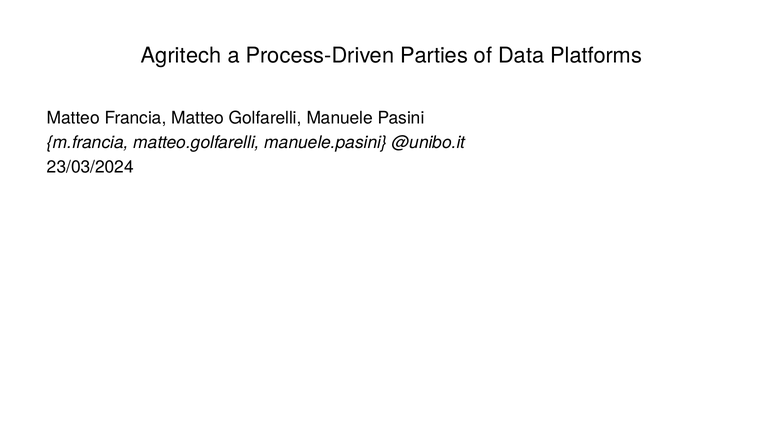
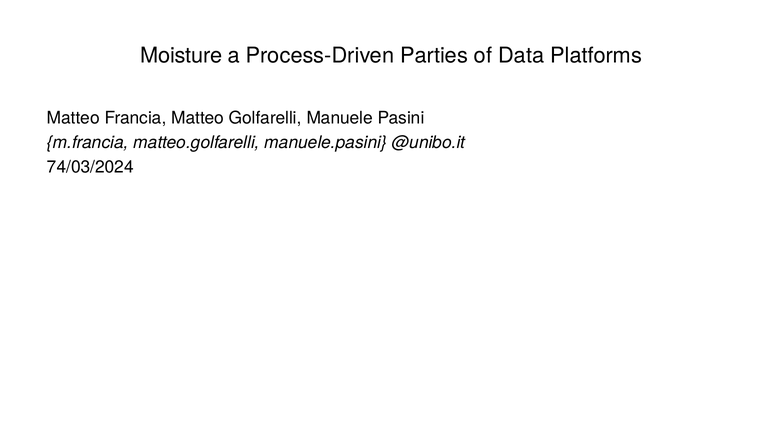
Agritech: Agritech -> Moisture
23/03/2024: 23/03/2024 -> 74/03/2024
